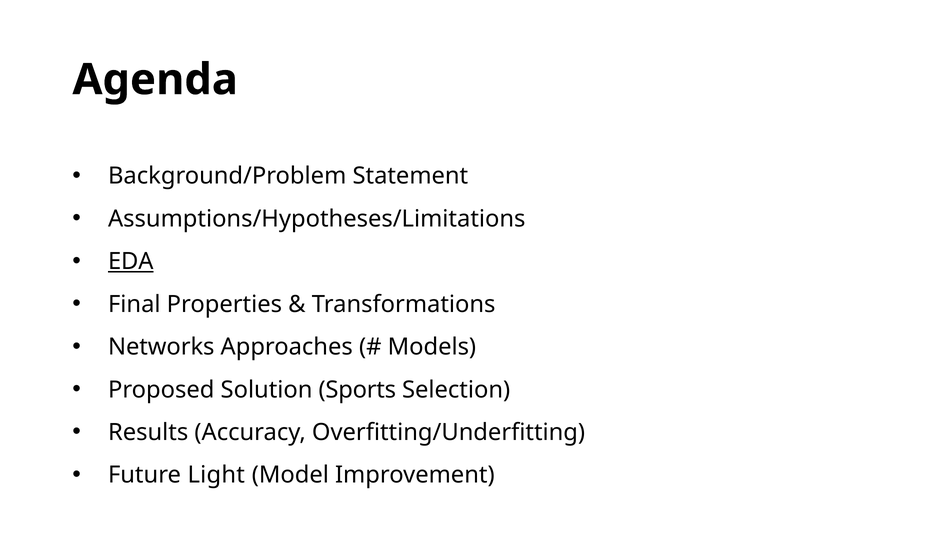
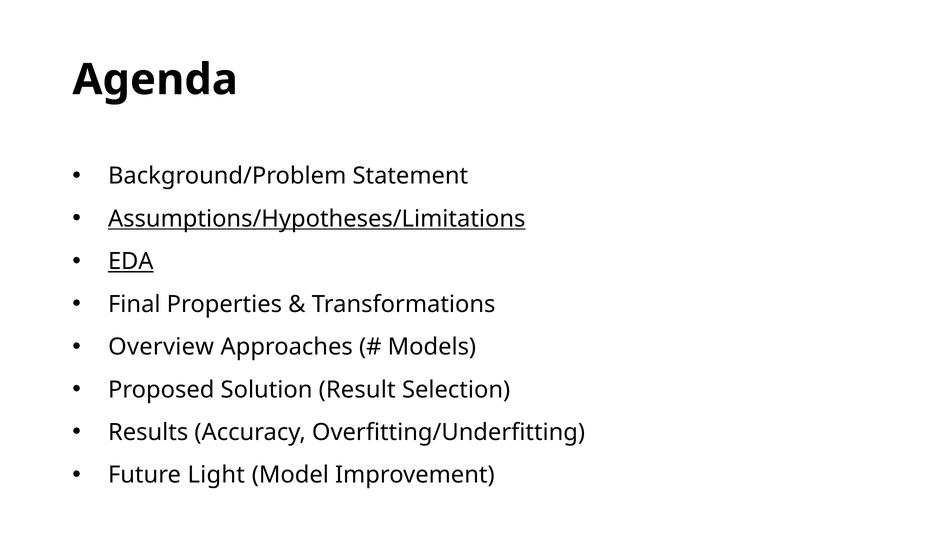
Assumptions/Hypotheses/Limitations underline: none -> present
Networks: Networks -> Overview
Sports: Sports -> Result
